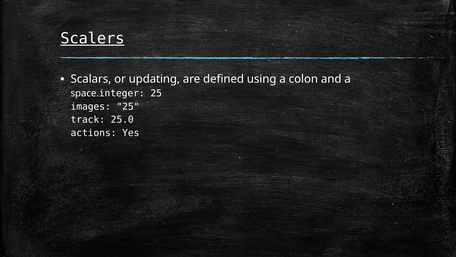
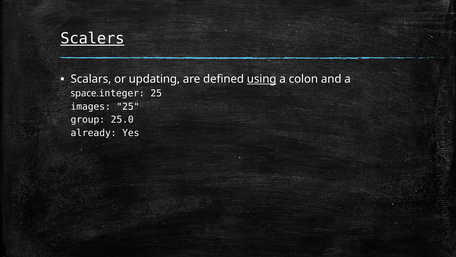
using underline: none -> present
track: track -> group
actions: actions -> already
